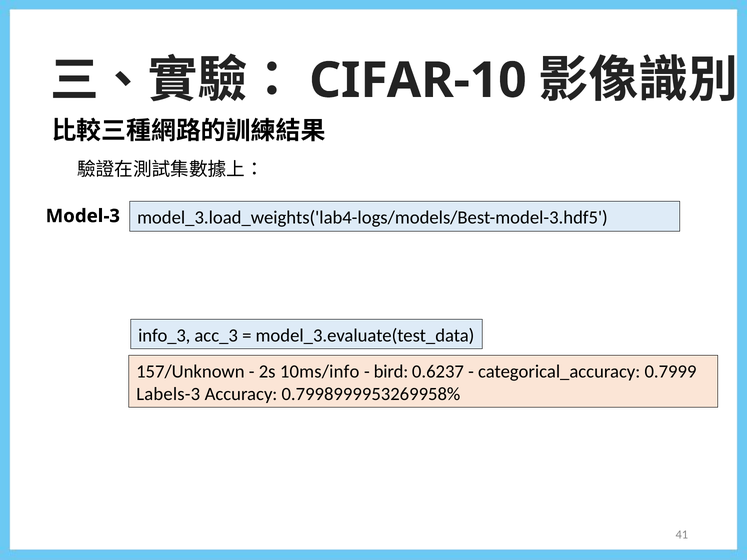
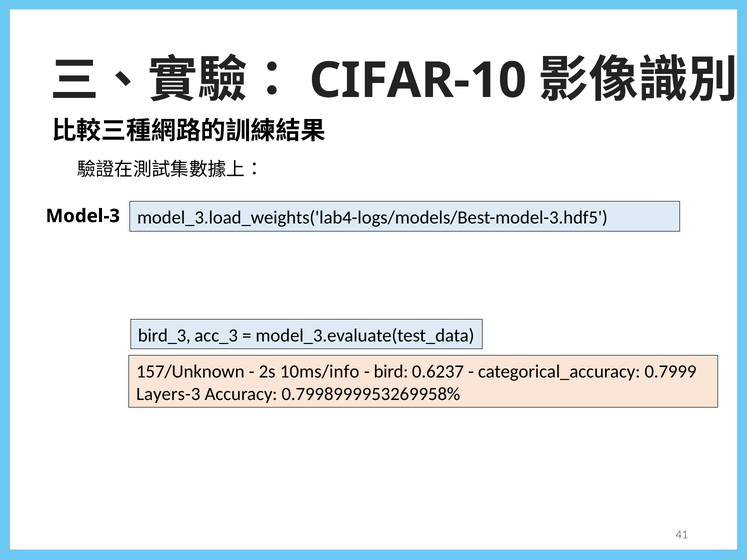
info_3: info_3 -> bird_3
Labels-3: Labels-3 -> Layers-3
